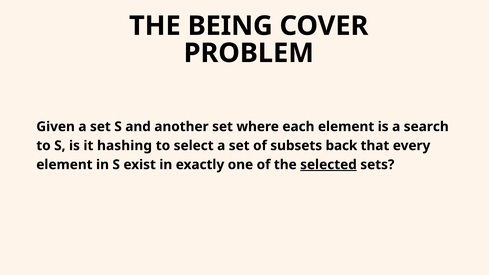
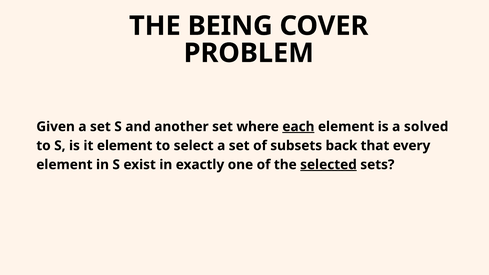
each underline: none -> present
search: search -> solved
it hashing: hashing -> element
